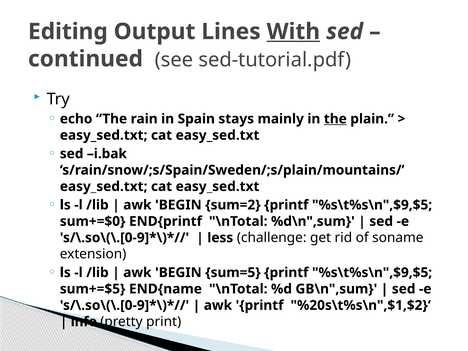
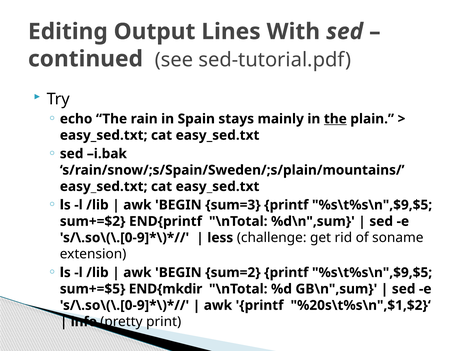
With underline: present -> none
sum=2: sum=2 -> sum=3
sum+=$0: sum+=$0 -> sum+=$2
sum=5: sum=5 -> sum=2
END{name: END{name -> END{mkdir
